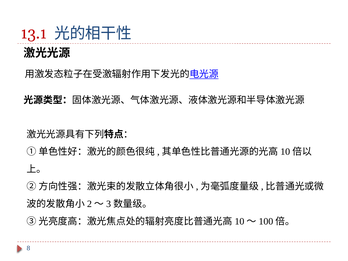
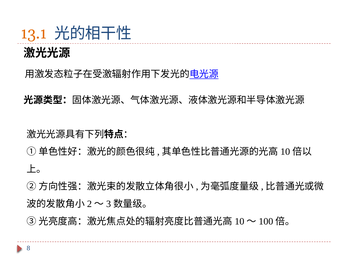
13.1 colour: red -> orange
